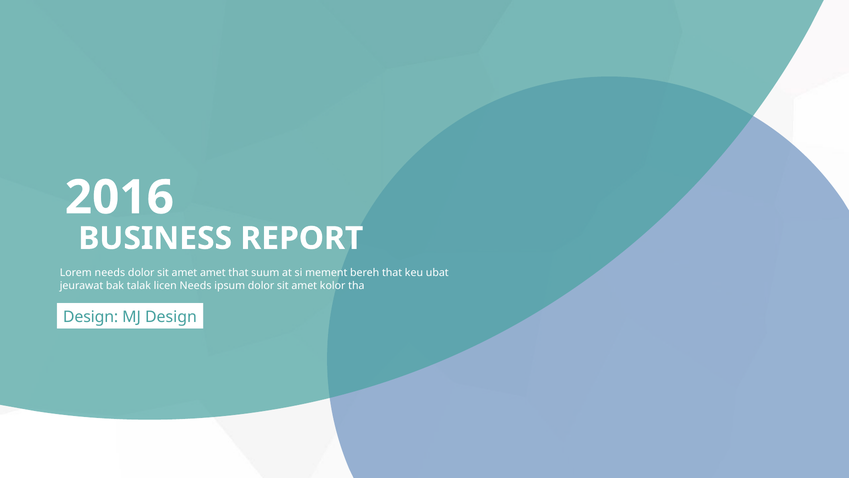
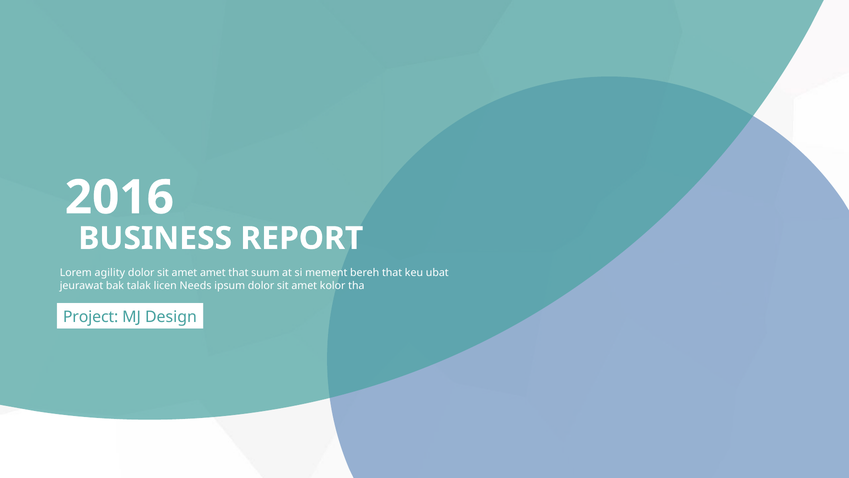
Lorem needs: needs -> agility
Design at (91, 317): Design -> Project
